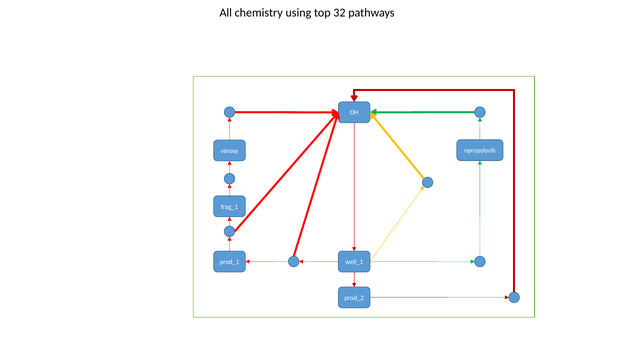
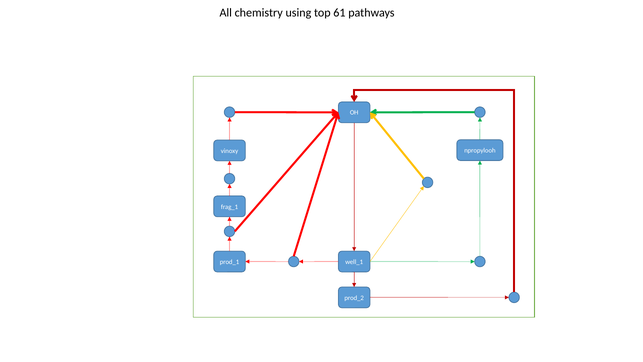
32: 32 -> 61
